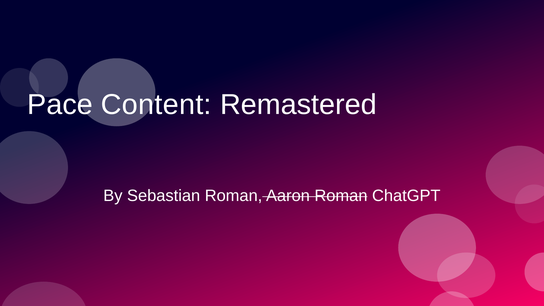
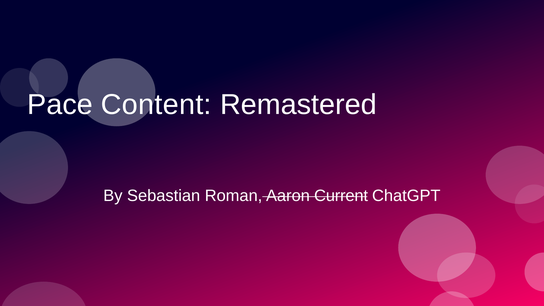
Aaron Roman: Roman -> Current
